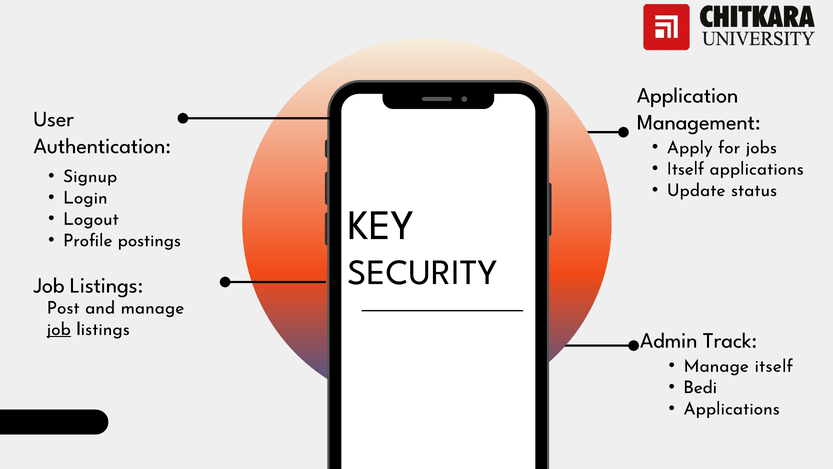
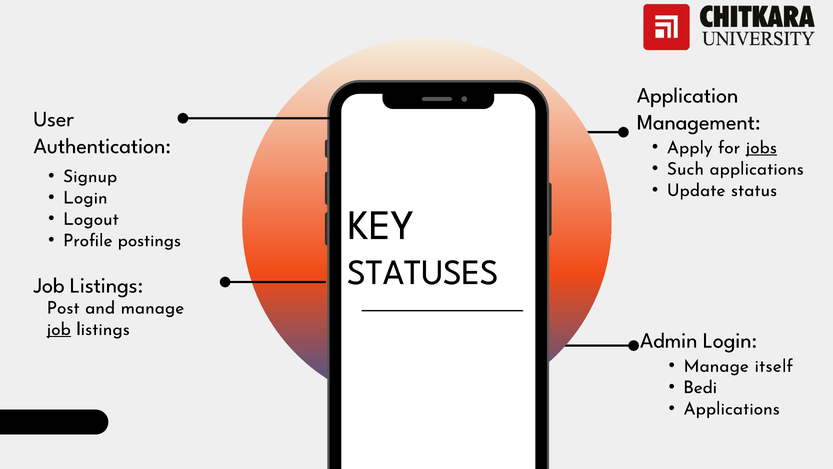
jobs underline: none -> present
Itself at (686, 169): Itself -> Such
SECURITY: SECURITY -> STATUSES
Admin Track: Track -> Login
